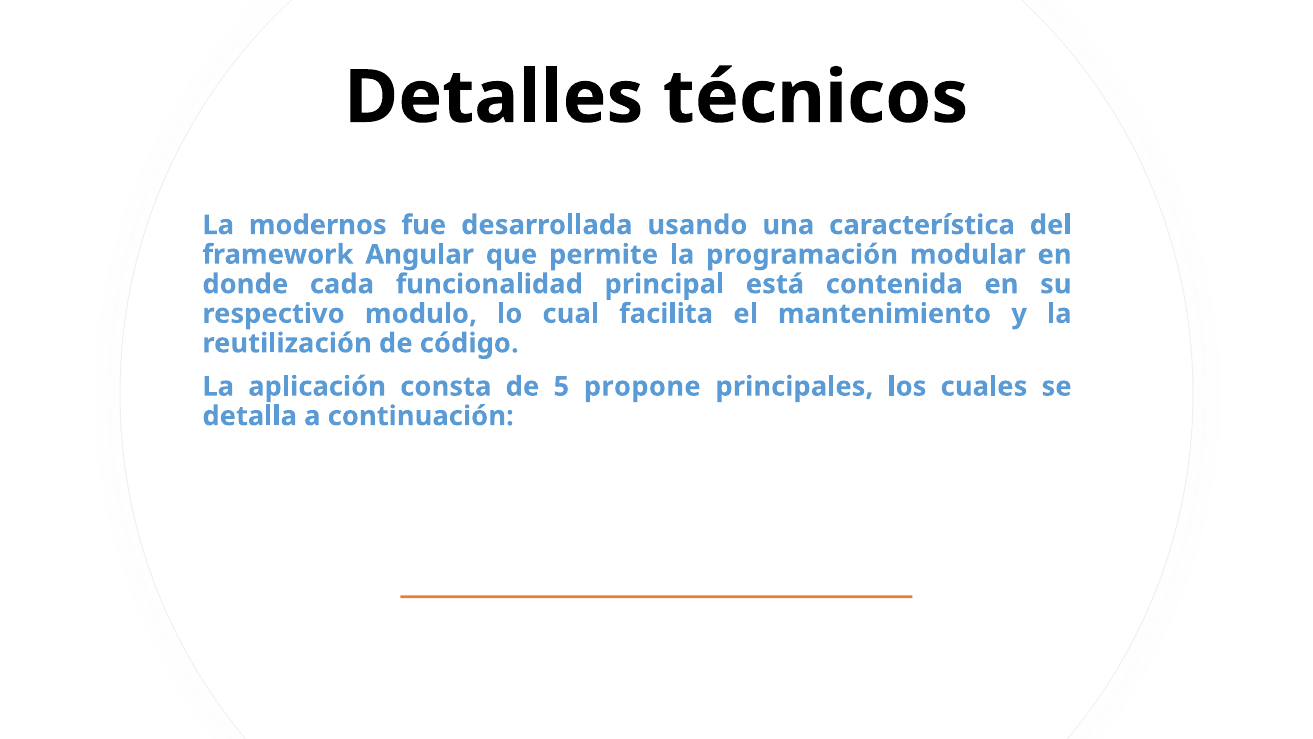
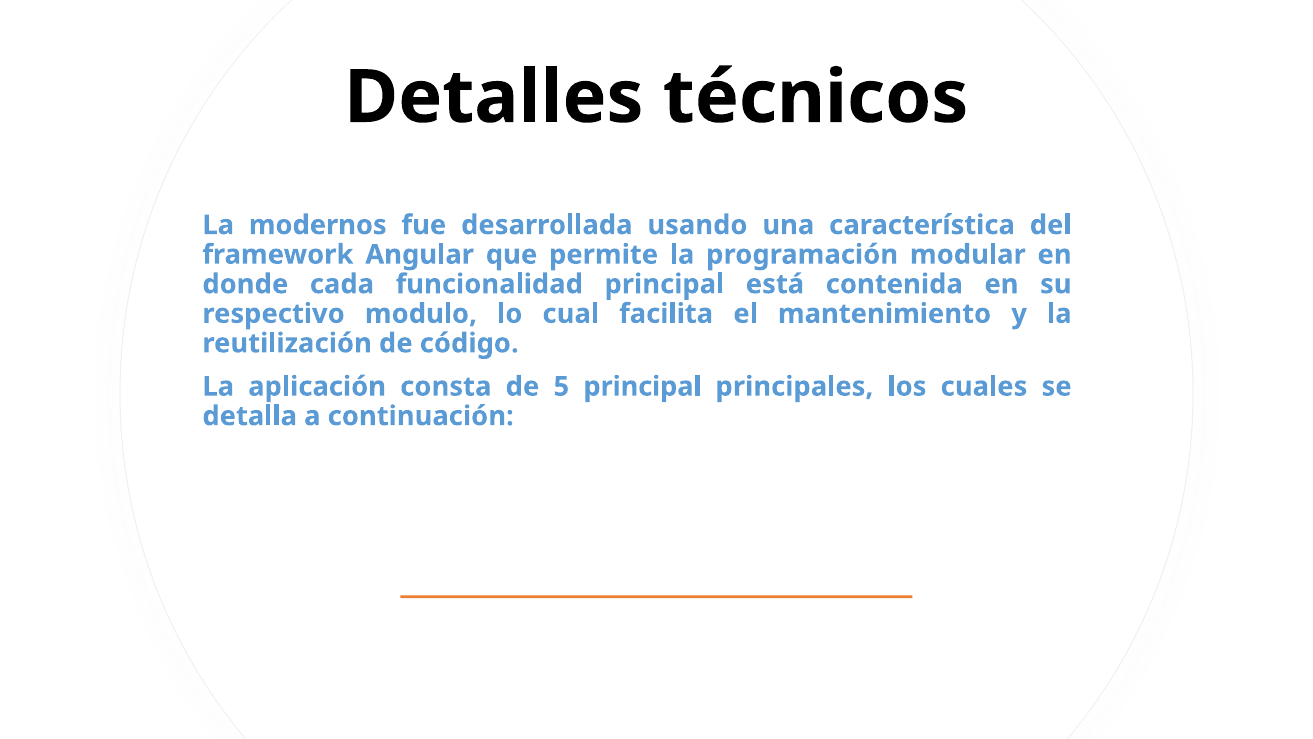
5 propone: propone -> principal
